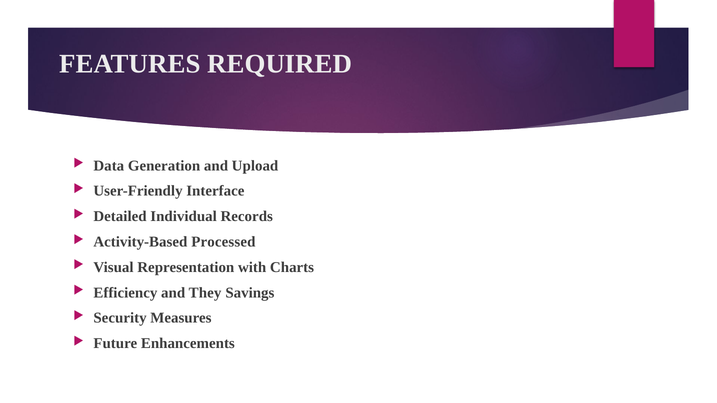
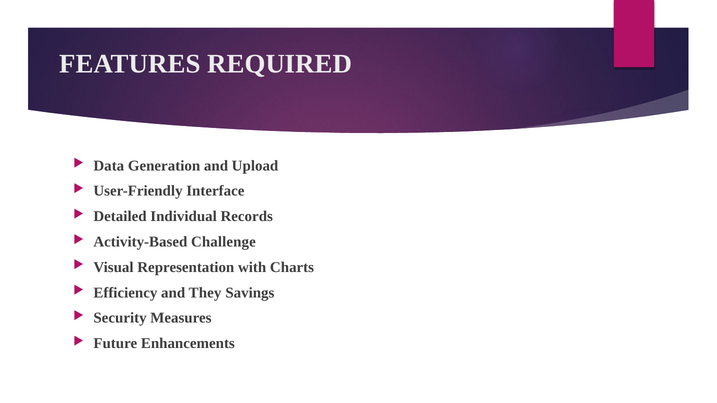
Processed: Processed -> Challenge
